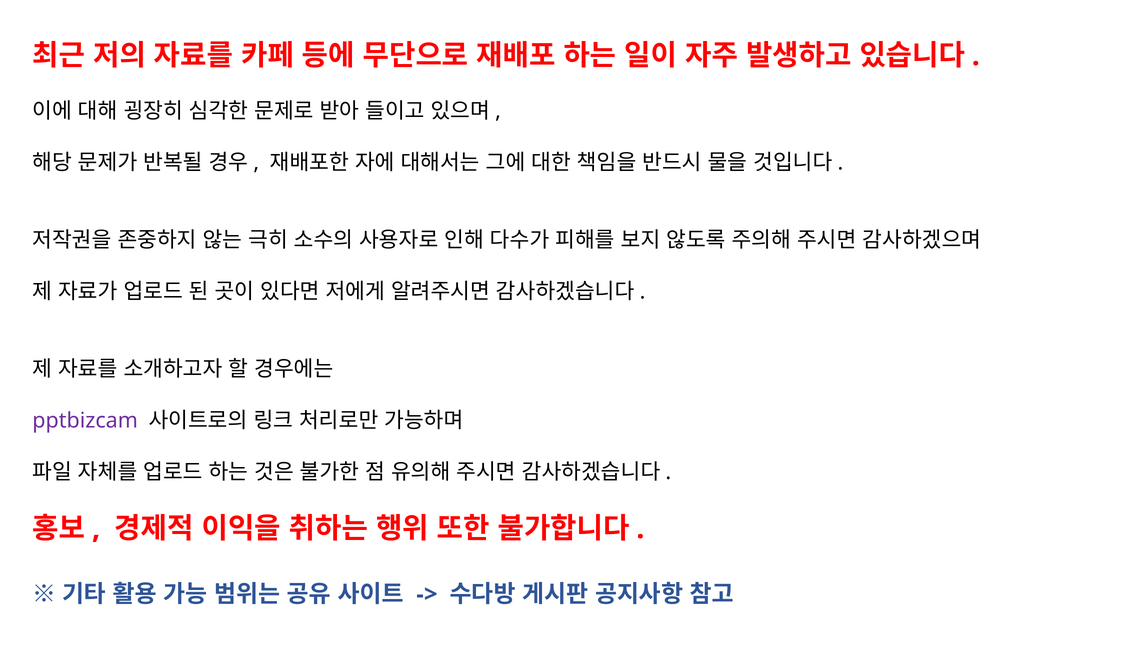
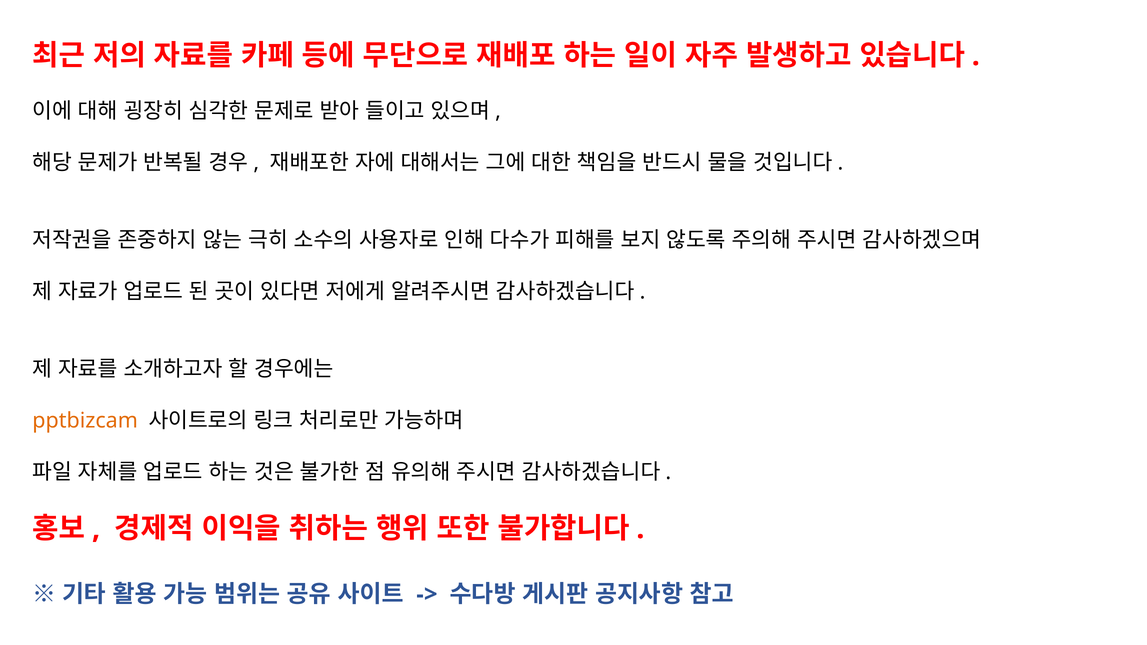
pptbizcam colour: purple -> orange
